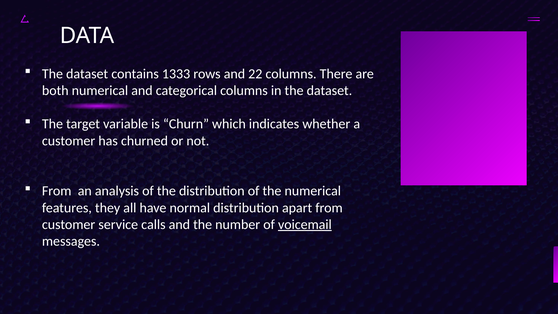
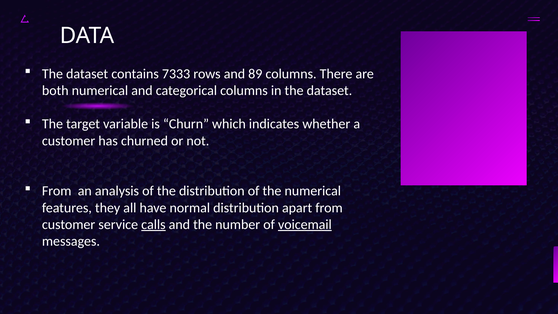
1333: 1333 -> 7333
22: 22 -> 89
calls underline: none -> present
